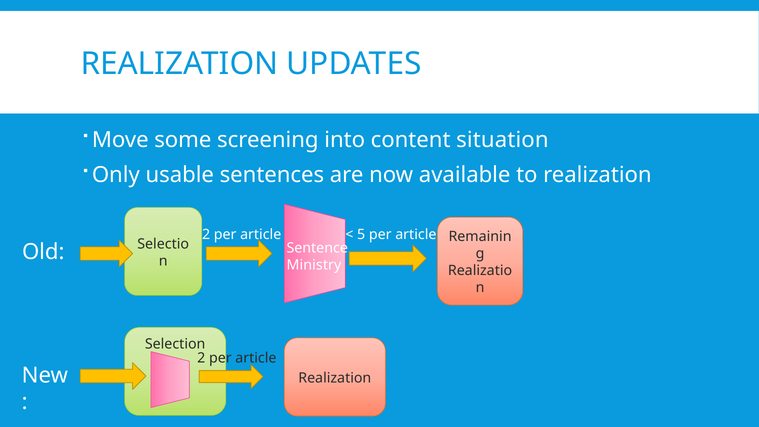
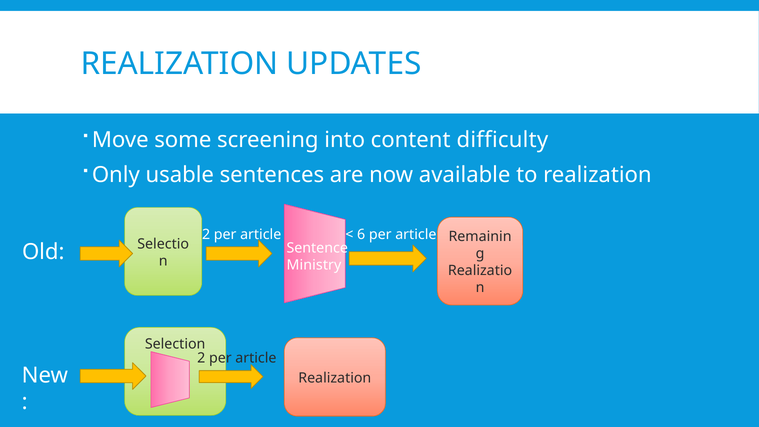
situation: situation -> difficulty
5: 5 -> 6
